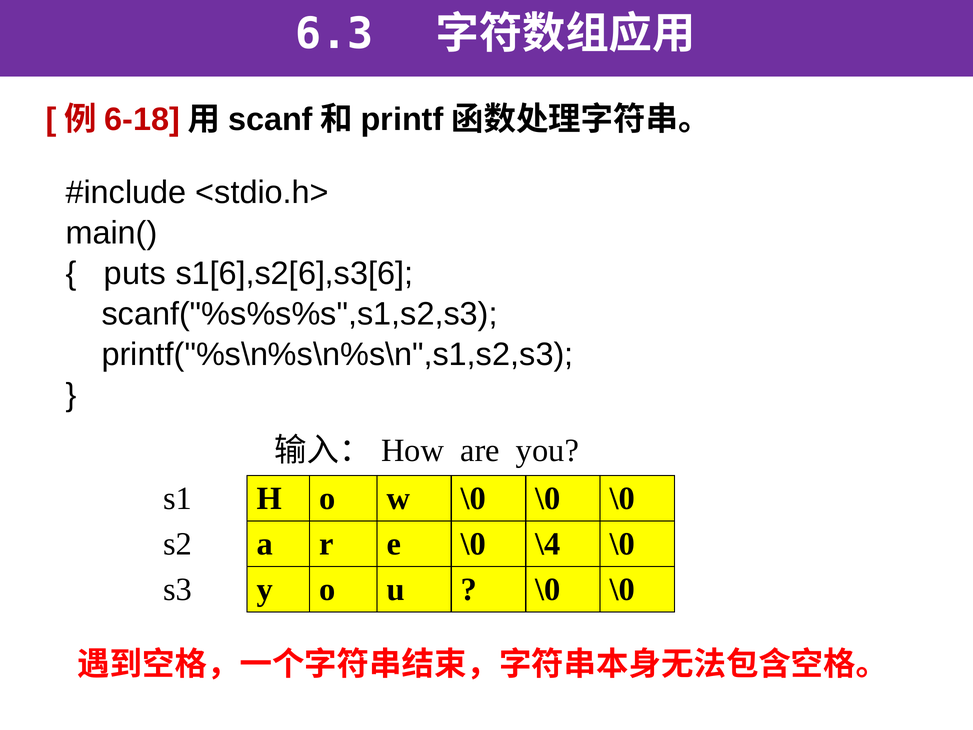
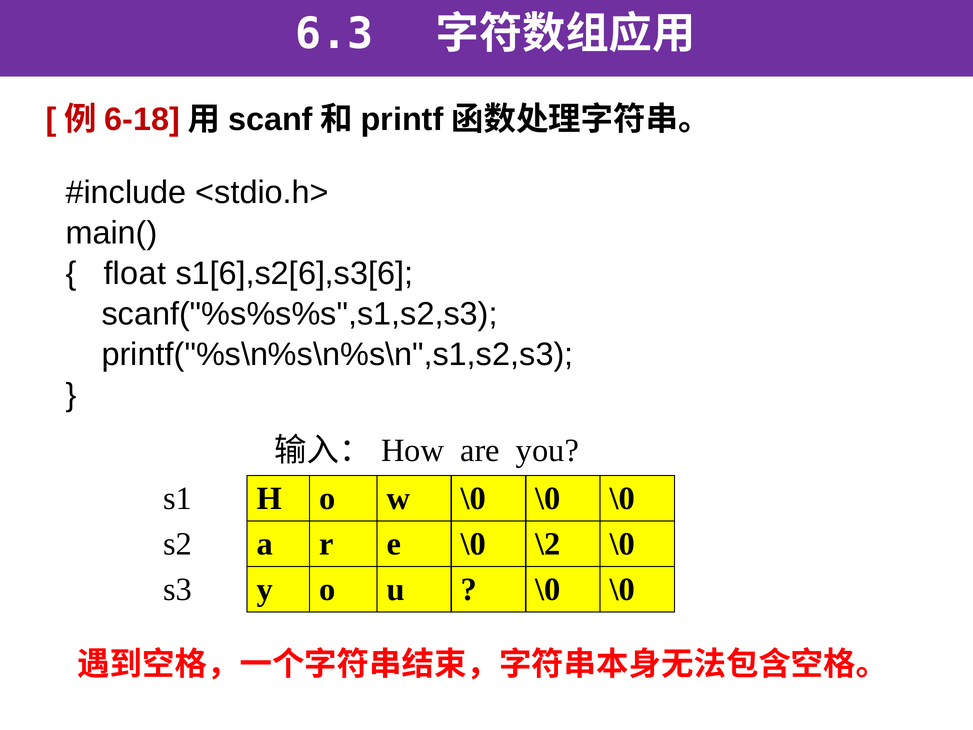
puts: puts -> float
\4: \4 -> \2
